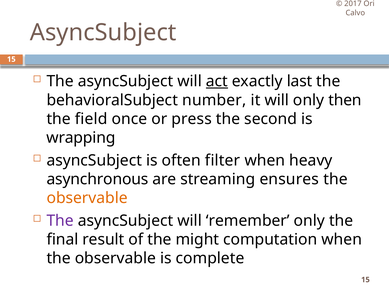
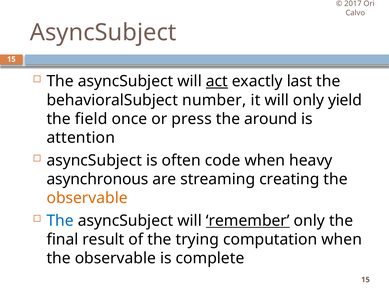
then: then -> yield
second: second -> around
wrapping: wrapping -> attention
filter: filter -> code
ensures: ensures -> creating
The at (60, 220) colour: purple -> blue
remember underline: none -> present
might: might -> trying
